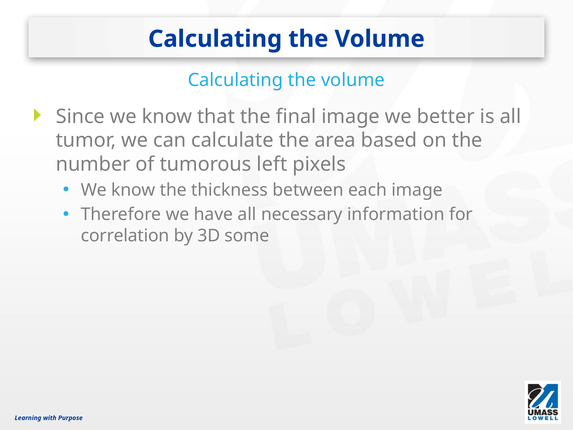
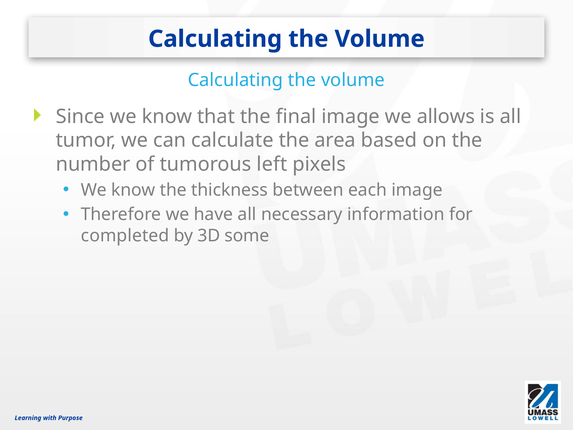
better: better -> allows
correlation: correlation -> completed
